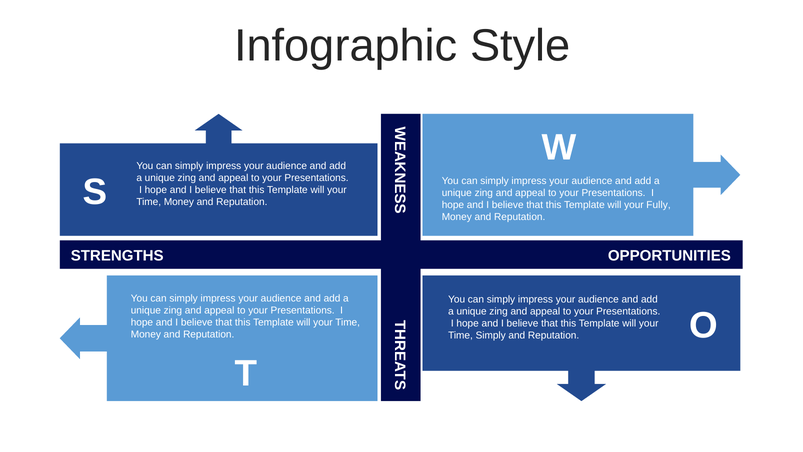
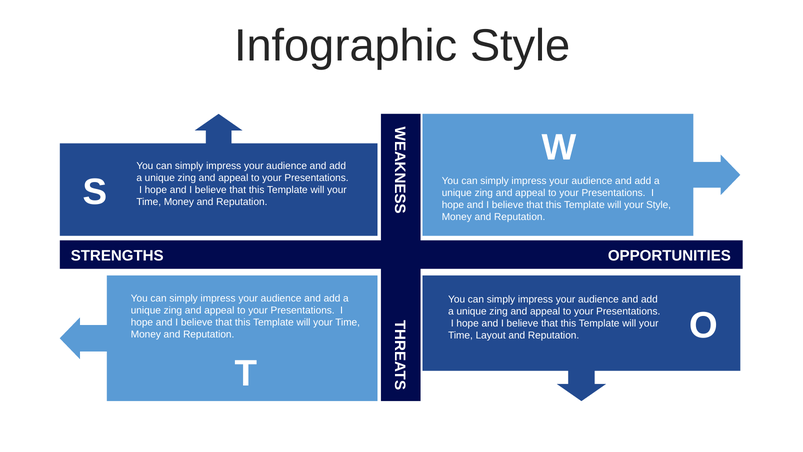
your Fully: Fully -> Style
Time Simply: Simply -> Layout
